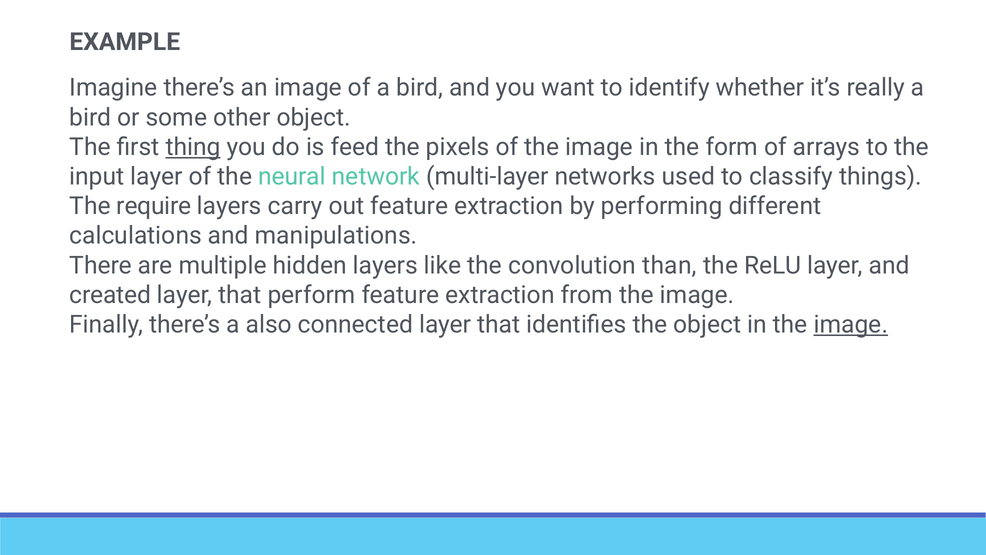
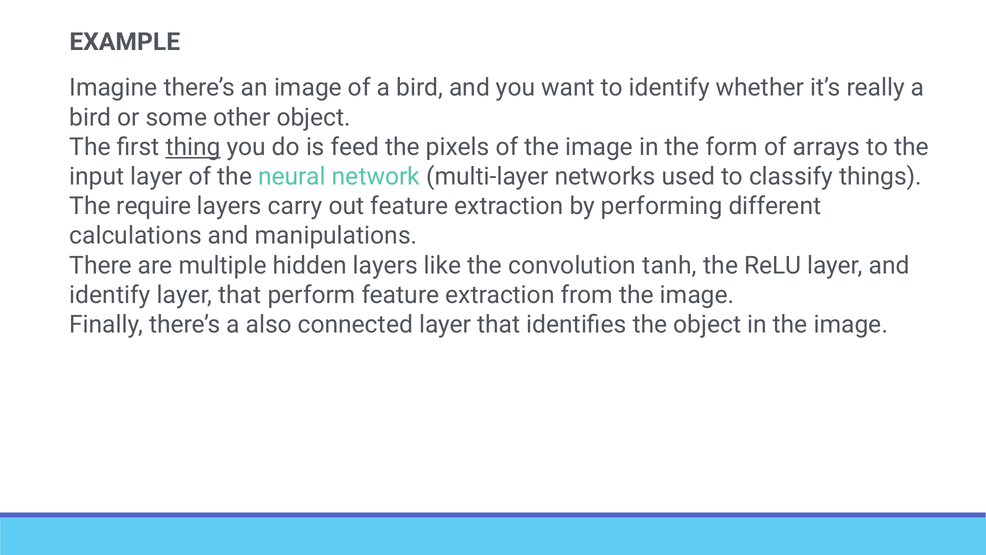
than: than -> tanh
created at (110, 295): created -> identify
image at (851, 324) underline: present -> none
